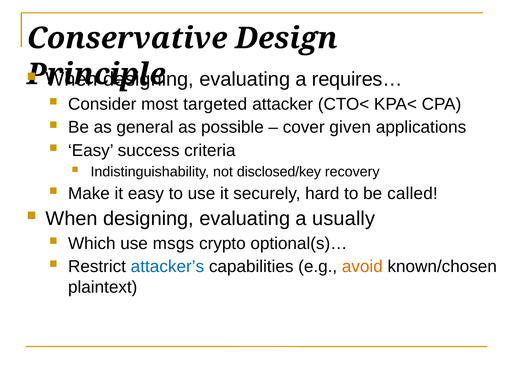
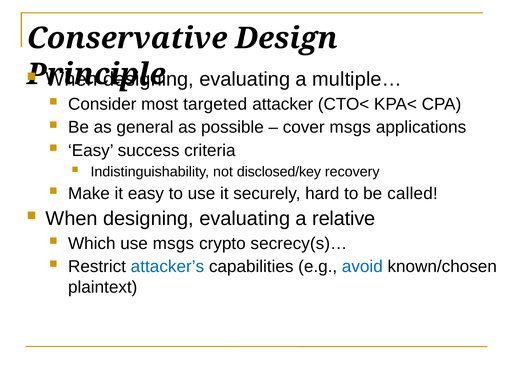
requires…: requires… -> multiple…
cover given: given -> msgs
usually: usually -> relative
optional(s)…: optional(s)… -> secrecy(s)…
avoid colour: orange -> blue
